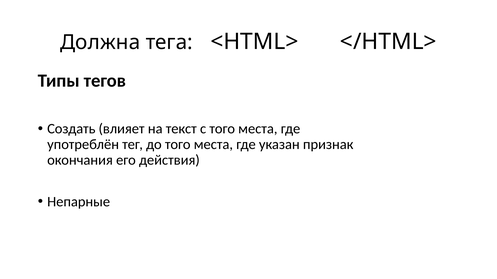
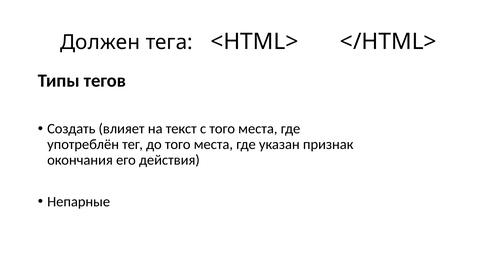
Должна: Должна -> Должен
